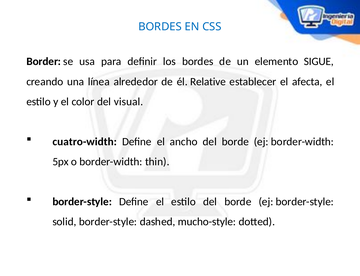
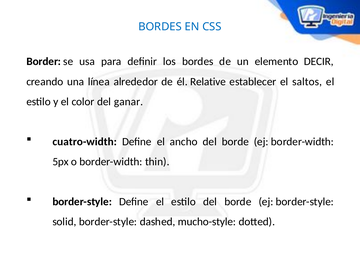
SIGUE: SIGUE -> DECIR
afecta: afecta -> saltos
visual: visual -> ganar
